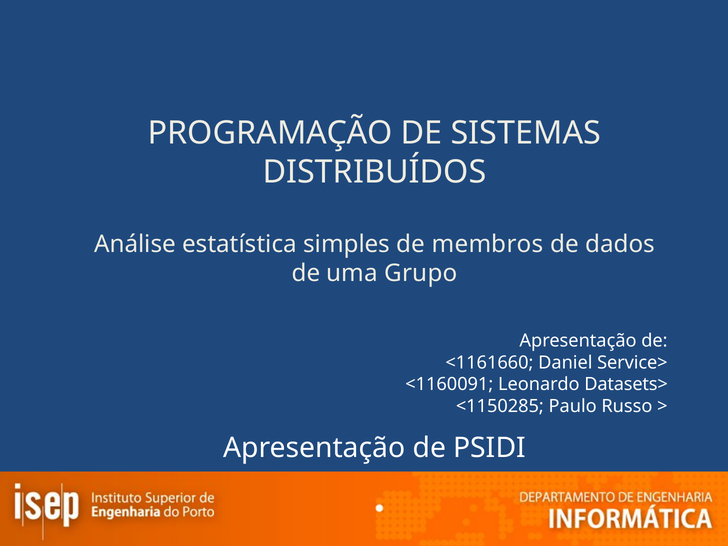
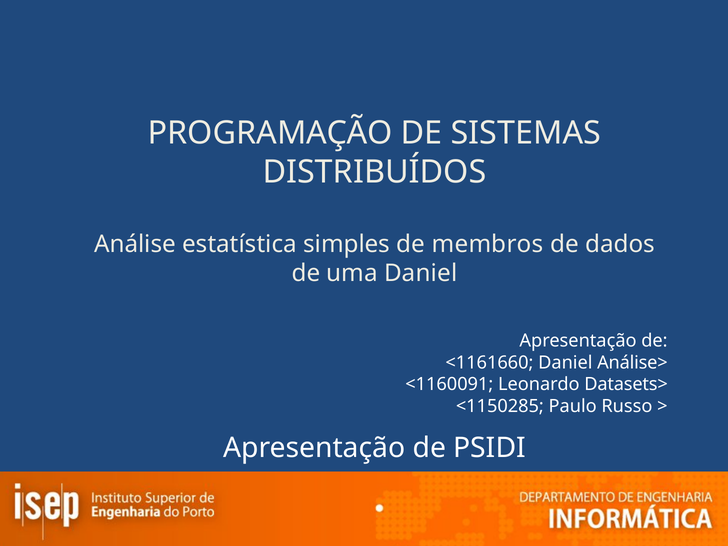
uma Grupo: Grupo -> Daniel
Service>: Service> -> Análise>
